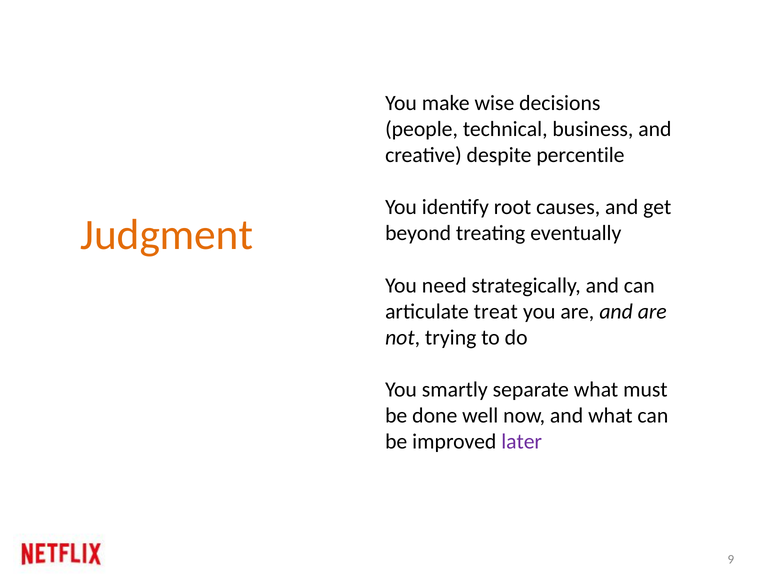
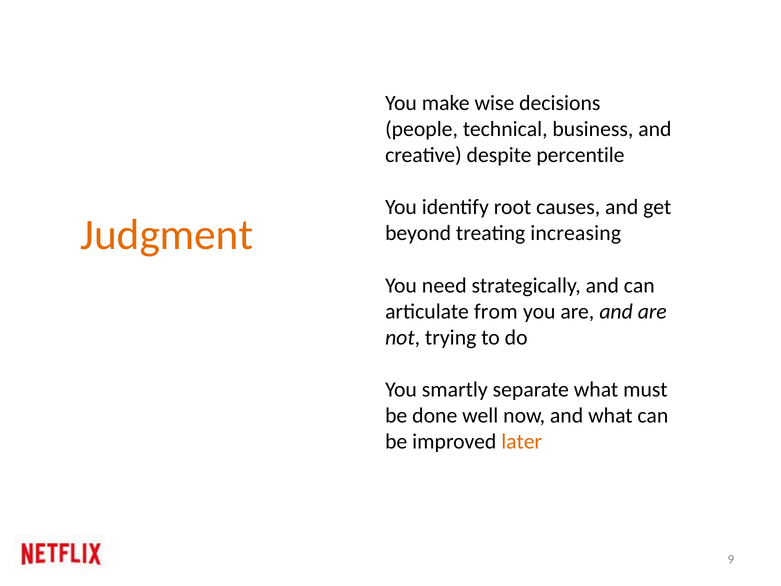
eventually: eventually -> increasing
treat: treat -> from
later colour: purple -> orange
